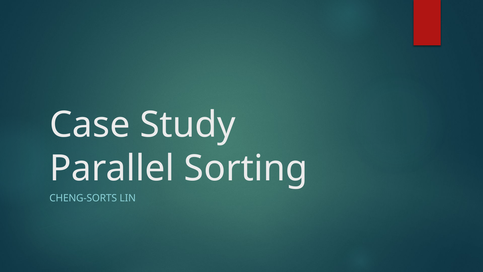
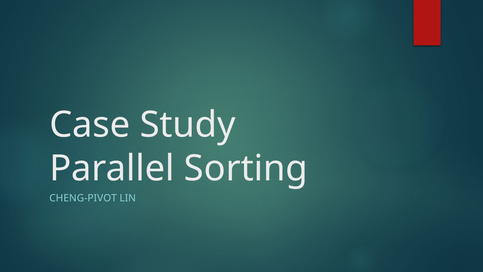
CHENG-SORTS: CHENG-SORTS -> CHENG-PIVOT
